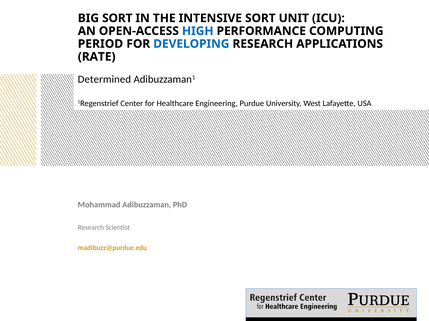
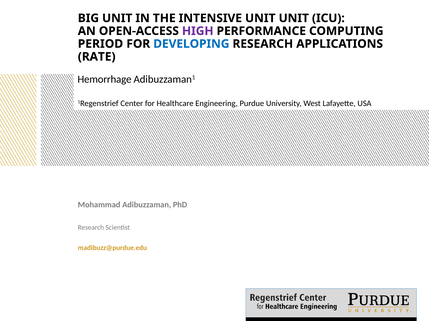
BIG SORT: SORT -> UNIT
INTENSIVE SORT: SORT -> UNIT
HIGH colour: blue -> purple
Determined: Determined -> Hemorrhage
